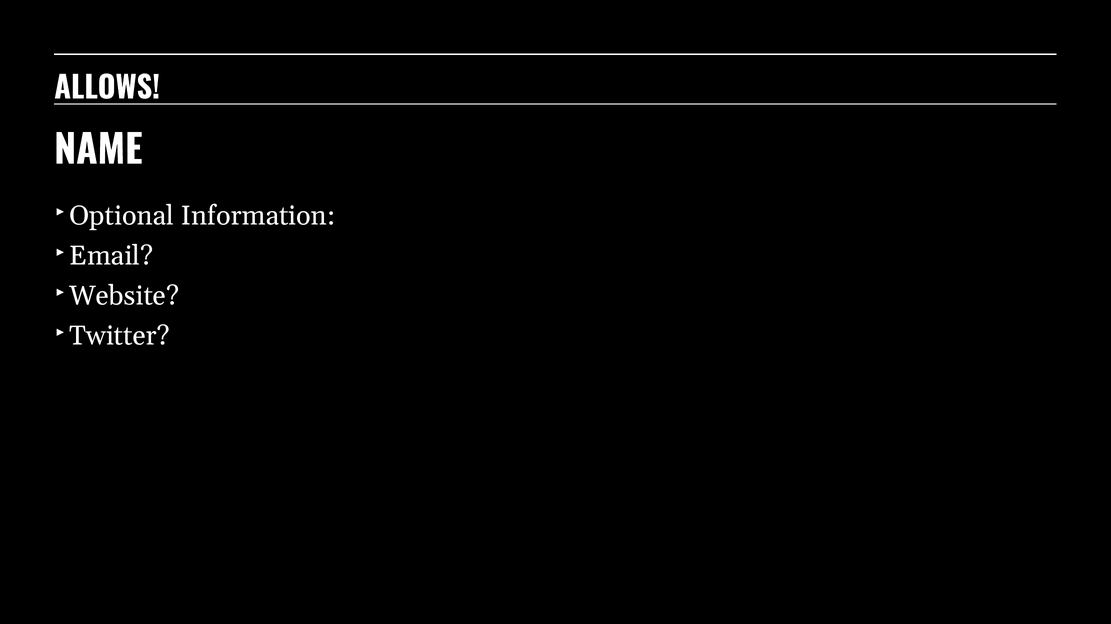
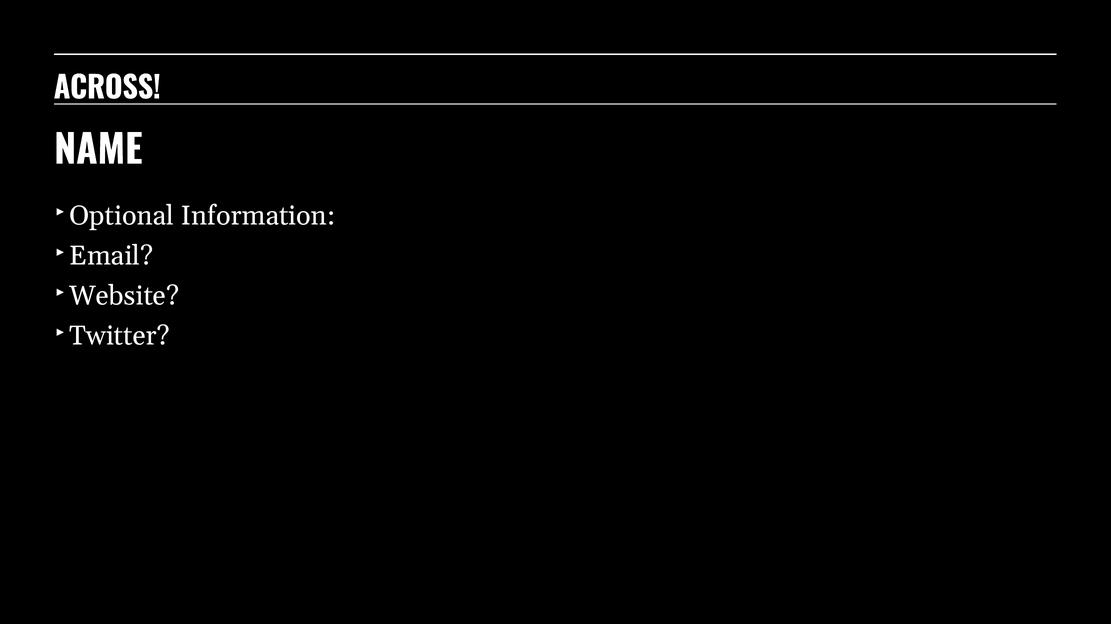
ALLOWS: ALLOWS -> ACROSS
